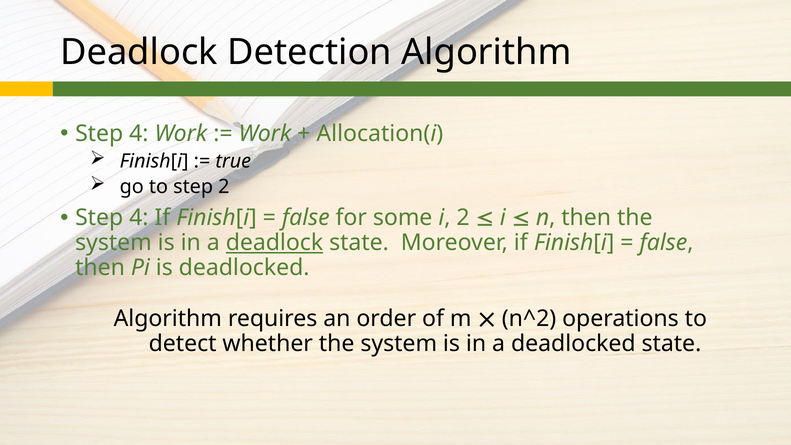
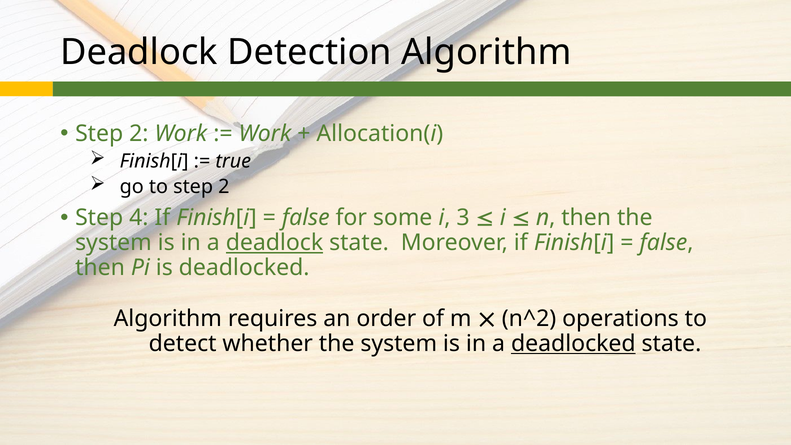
4 at (139, 134): 4 -> 2
i 2: 2 -> 3
deadlocked at (573, 344) underline: none -> present
